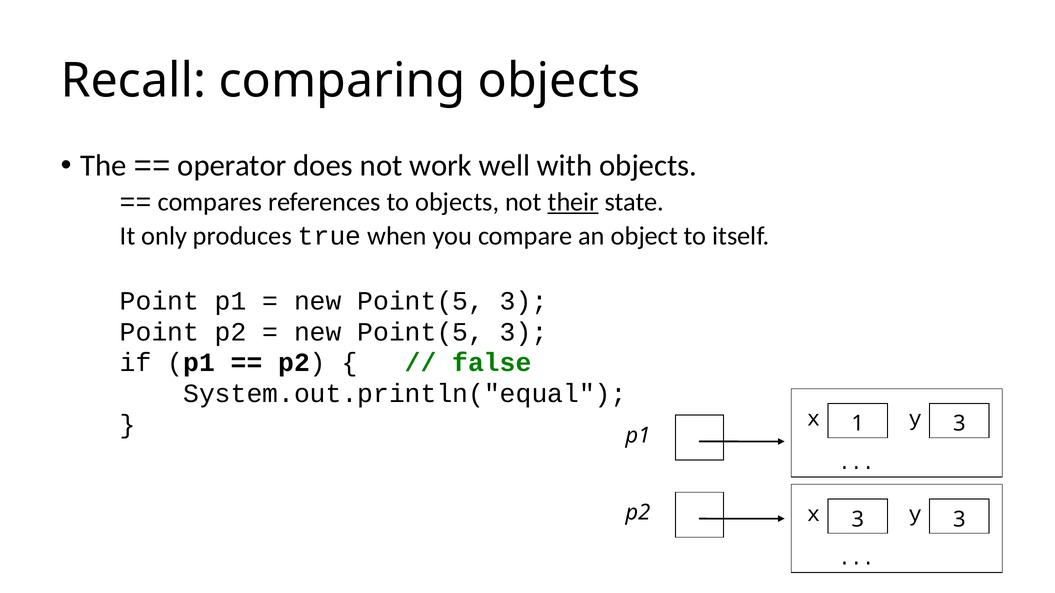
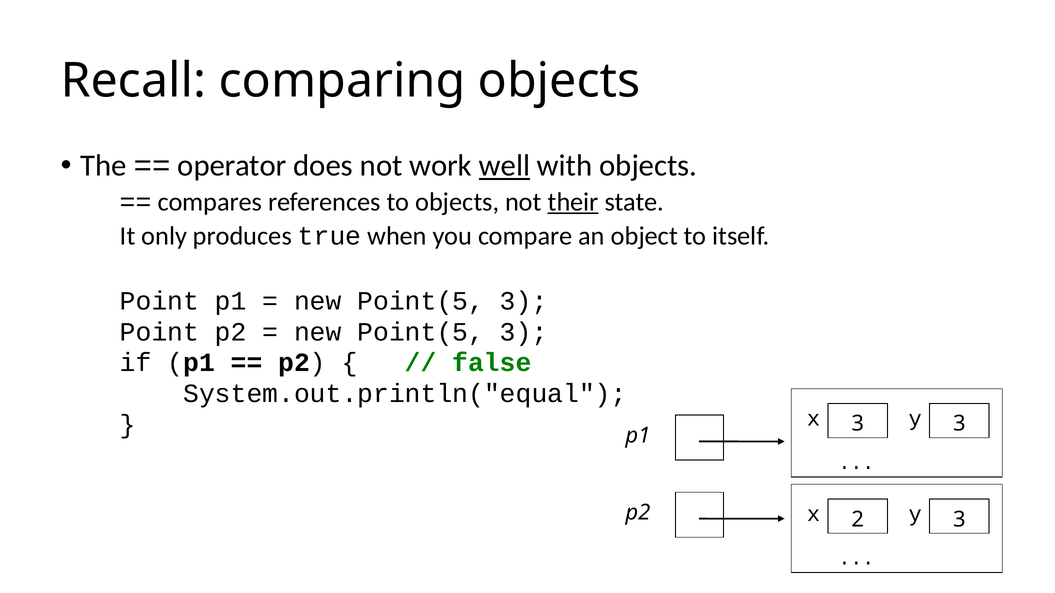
well underline: none -> present
x 1: 1 -> 3
x 3: 3 -> 2
